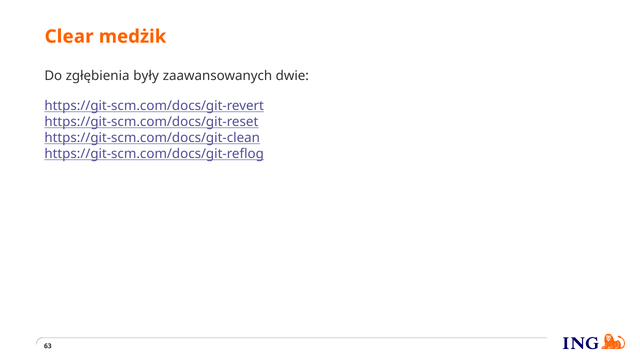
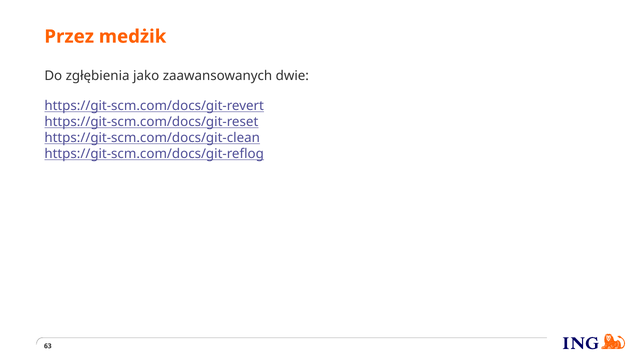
Clear: Clear -> Przez
były: były -> jako
